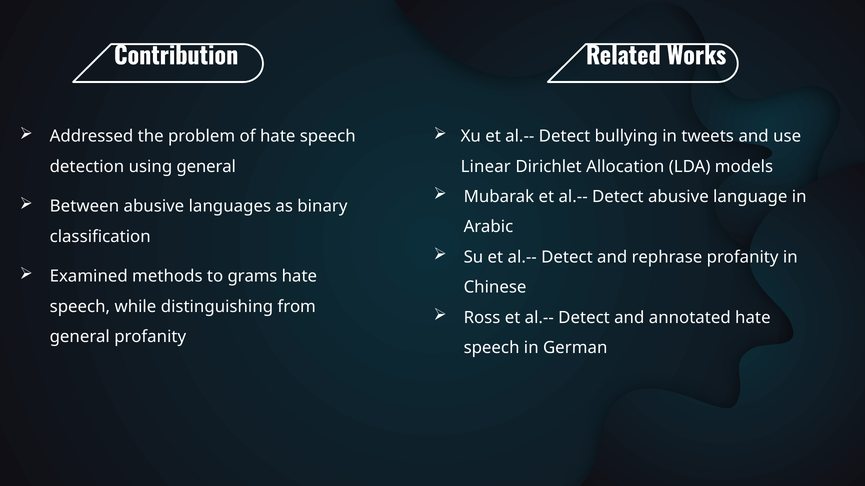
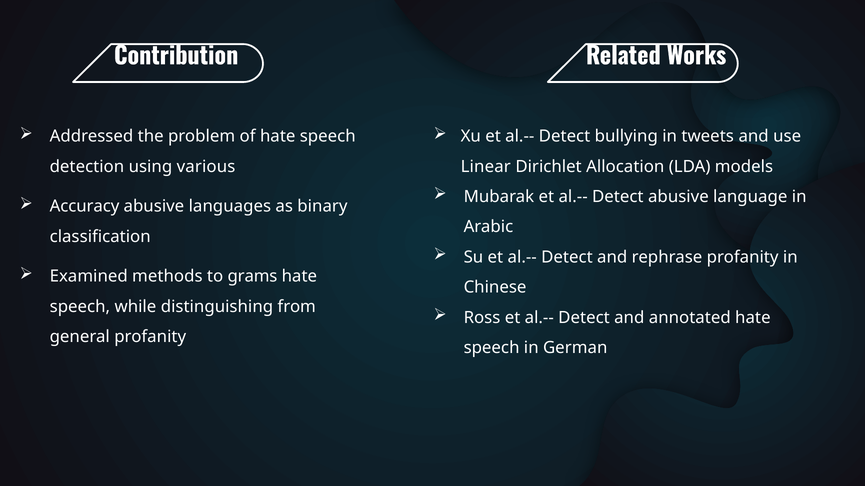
using general: general -> various
Between: Between -> Accuracy
